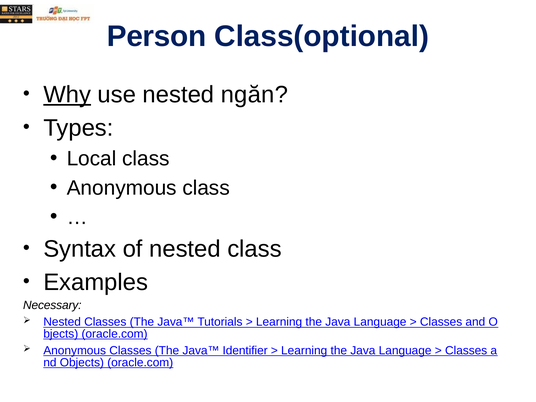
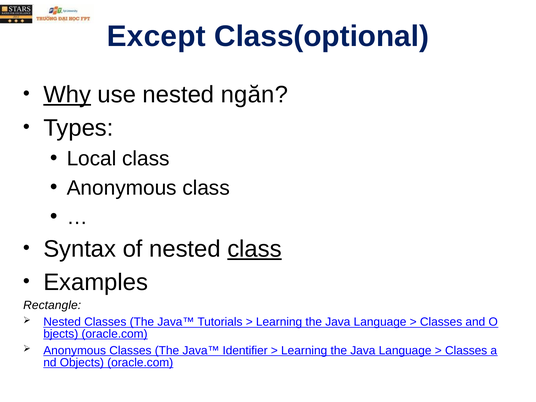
Person: Person -> Except
class at (255, 249) underline: none -> present
Necessary: Necessary -> Rectangle
